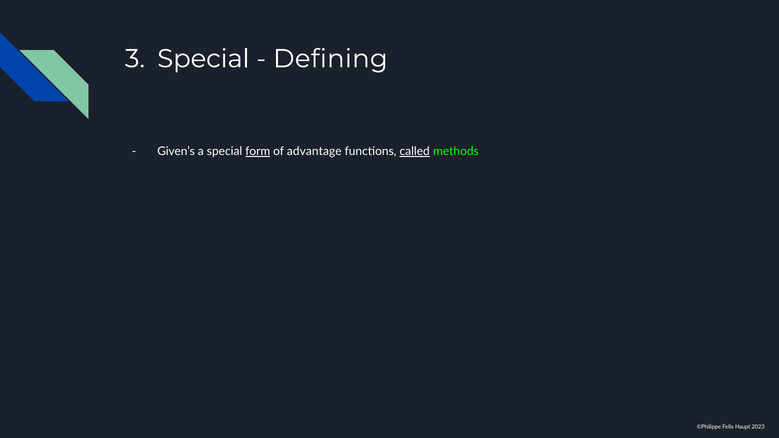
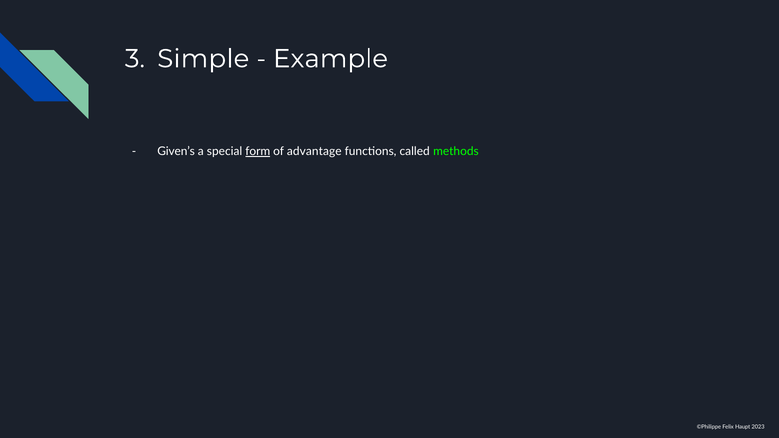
Special at (203, 59): Special -> Simple
Defining: Defining -> Example
called underline: present -> none
